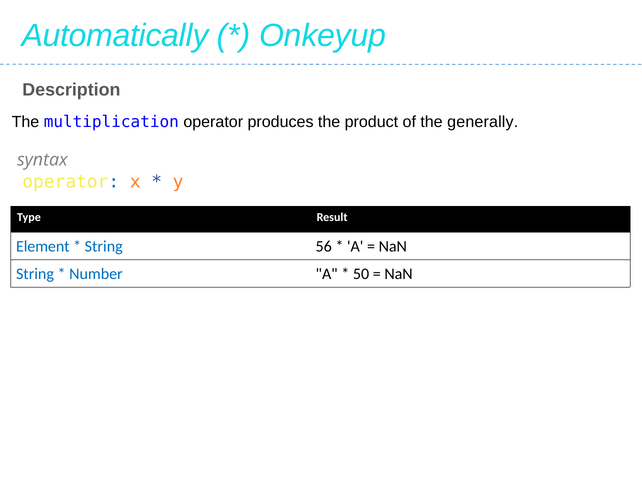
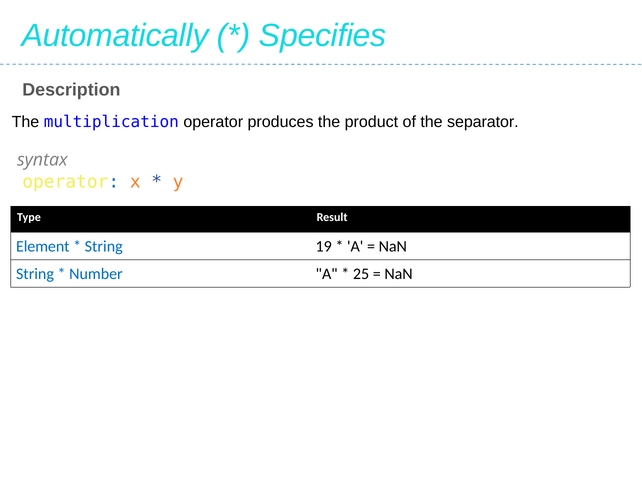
Onkeyup: Onkeyup -> Specifies
generally: generally -> separator
56: 56 -> 19
50: 50 -> 25
